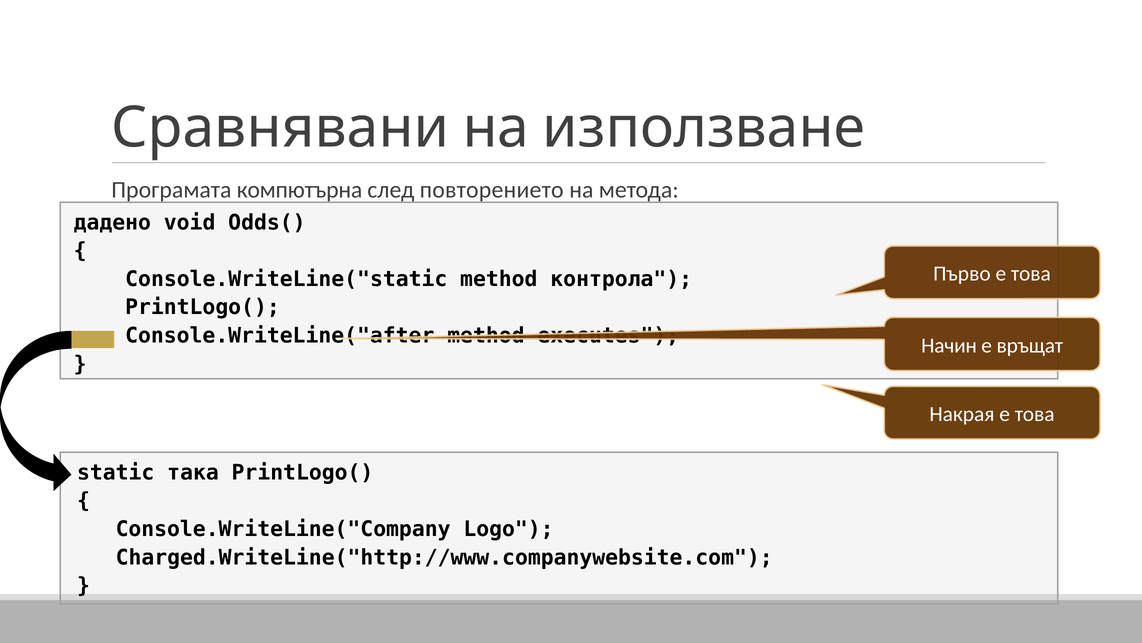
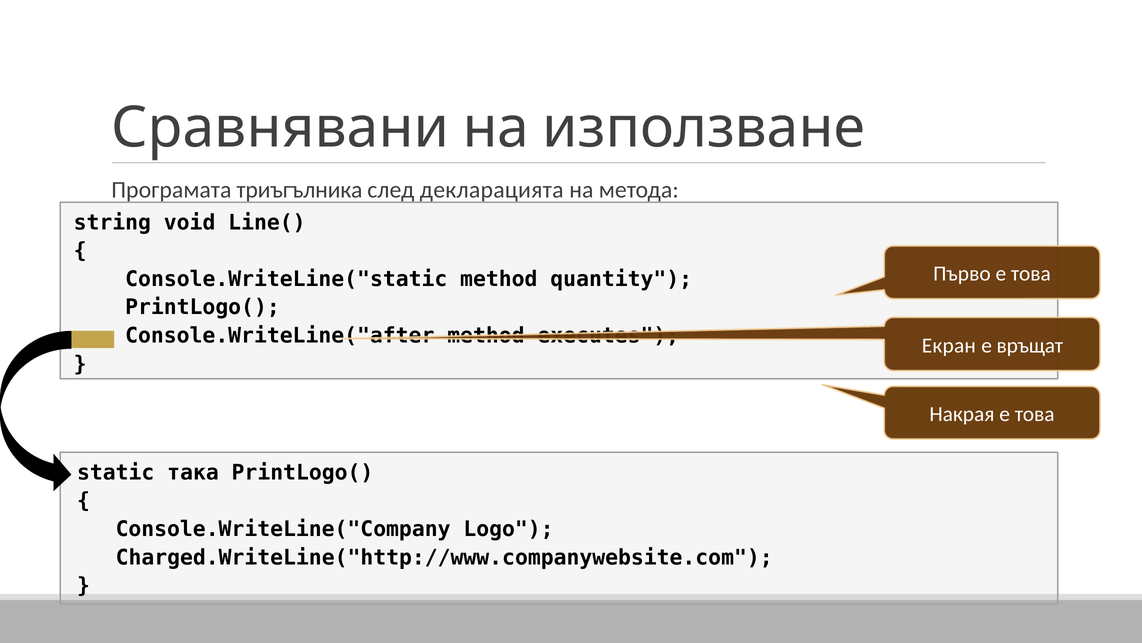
компютърна: компютърна -> триъгълника
повторението: повторението -> декларацията
дадено: дадено -> string
Odds(: Odds( -> Line(
контрола: контрола -> quantity
Начин: Начин -> Екран
